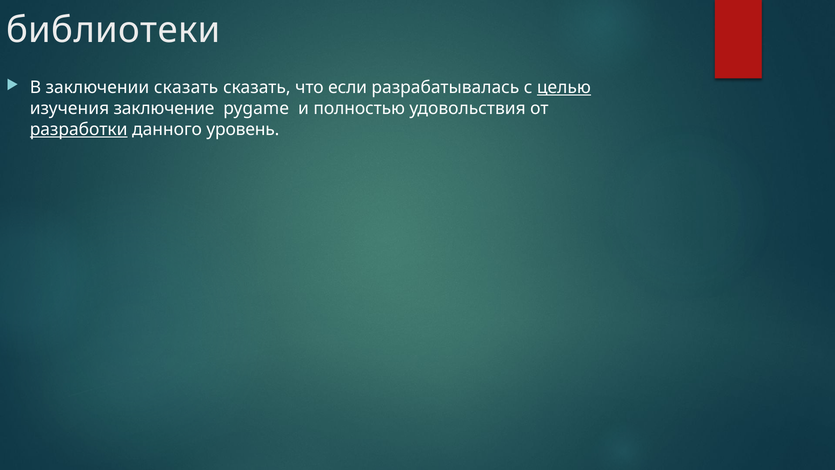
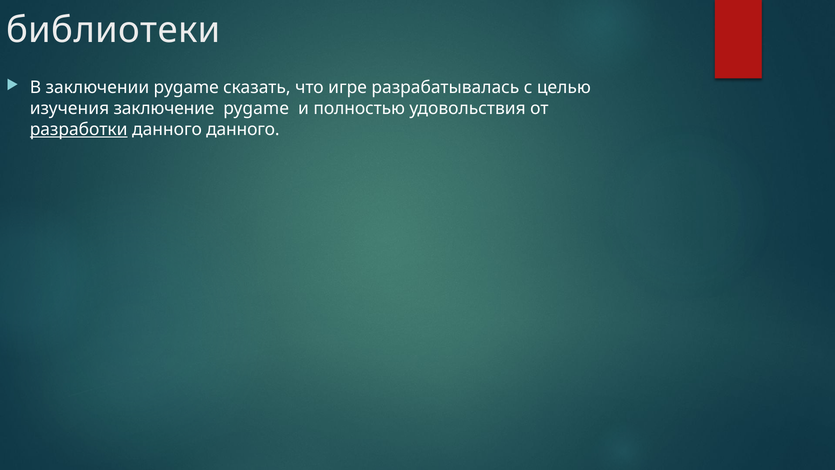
заключении сказать: сказать -> pygame
если: если -> игре
целью underline: present -> none
данного уровень: уровень -> данного
